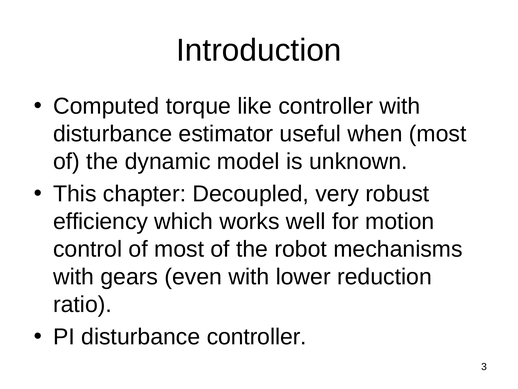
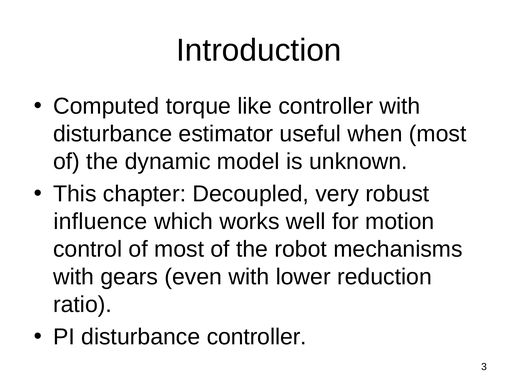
efficiency: efficiency -> influence
